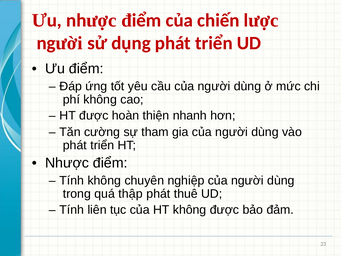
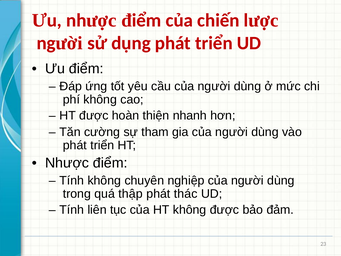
thuê: thuê -> thác
